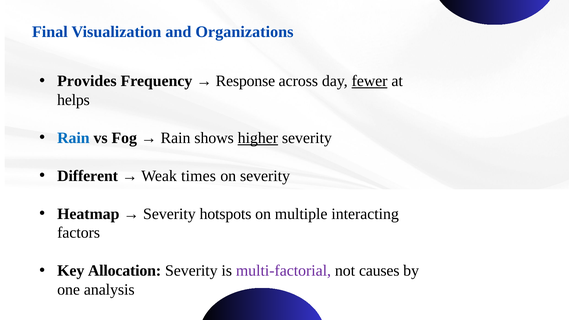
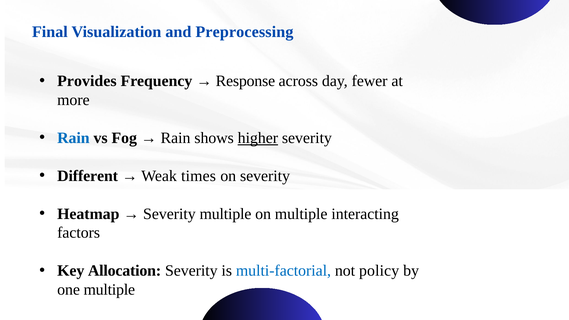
Organizations: Organizations -> Preprocessing
fewer underline: present -> none
helps: helps -> more
Severity hotspots: hotspots -> multiple
multi-factorial colour: purple -> blue
causes: causes -> policy
one analysis: analysis -> multiple
